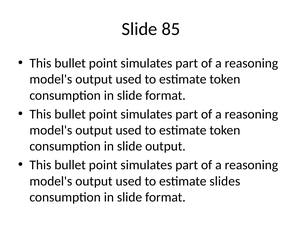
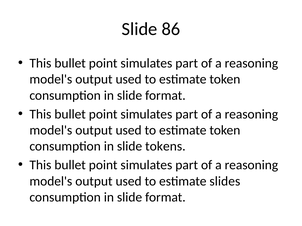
85: 85 -> 86
slide output: output -> tokens
